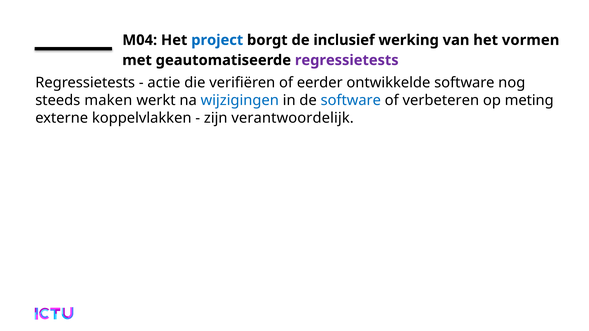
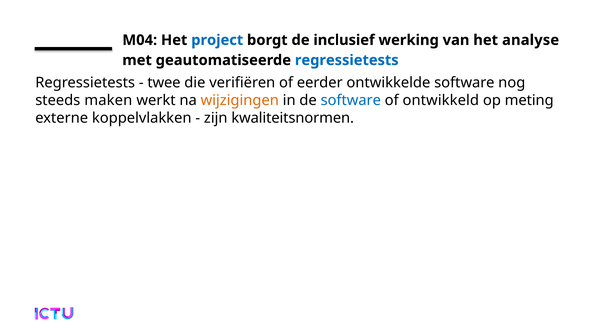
vormen: vormen -> analyse
regressietests at (347, 60) colour: purple -> blue
actie: actie -> twee
wijzigingen colour: blue -> orange
verbeteren: verbeteren -> ontwikkeld
verantwoordelijk: verantwoordelijk -> kwaliteitsnormen
